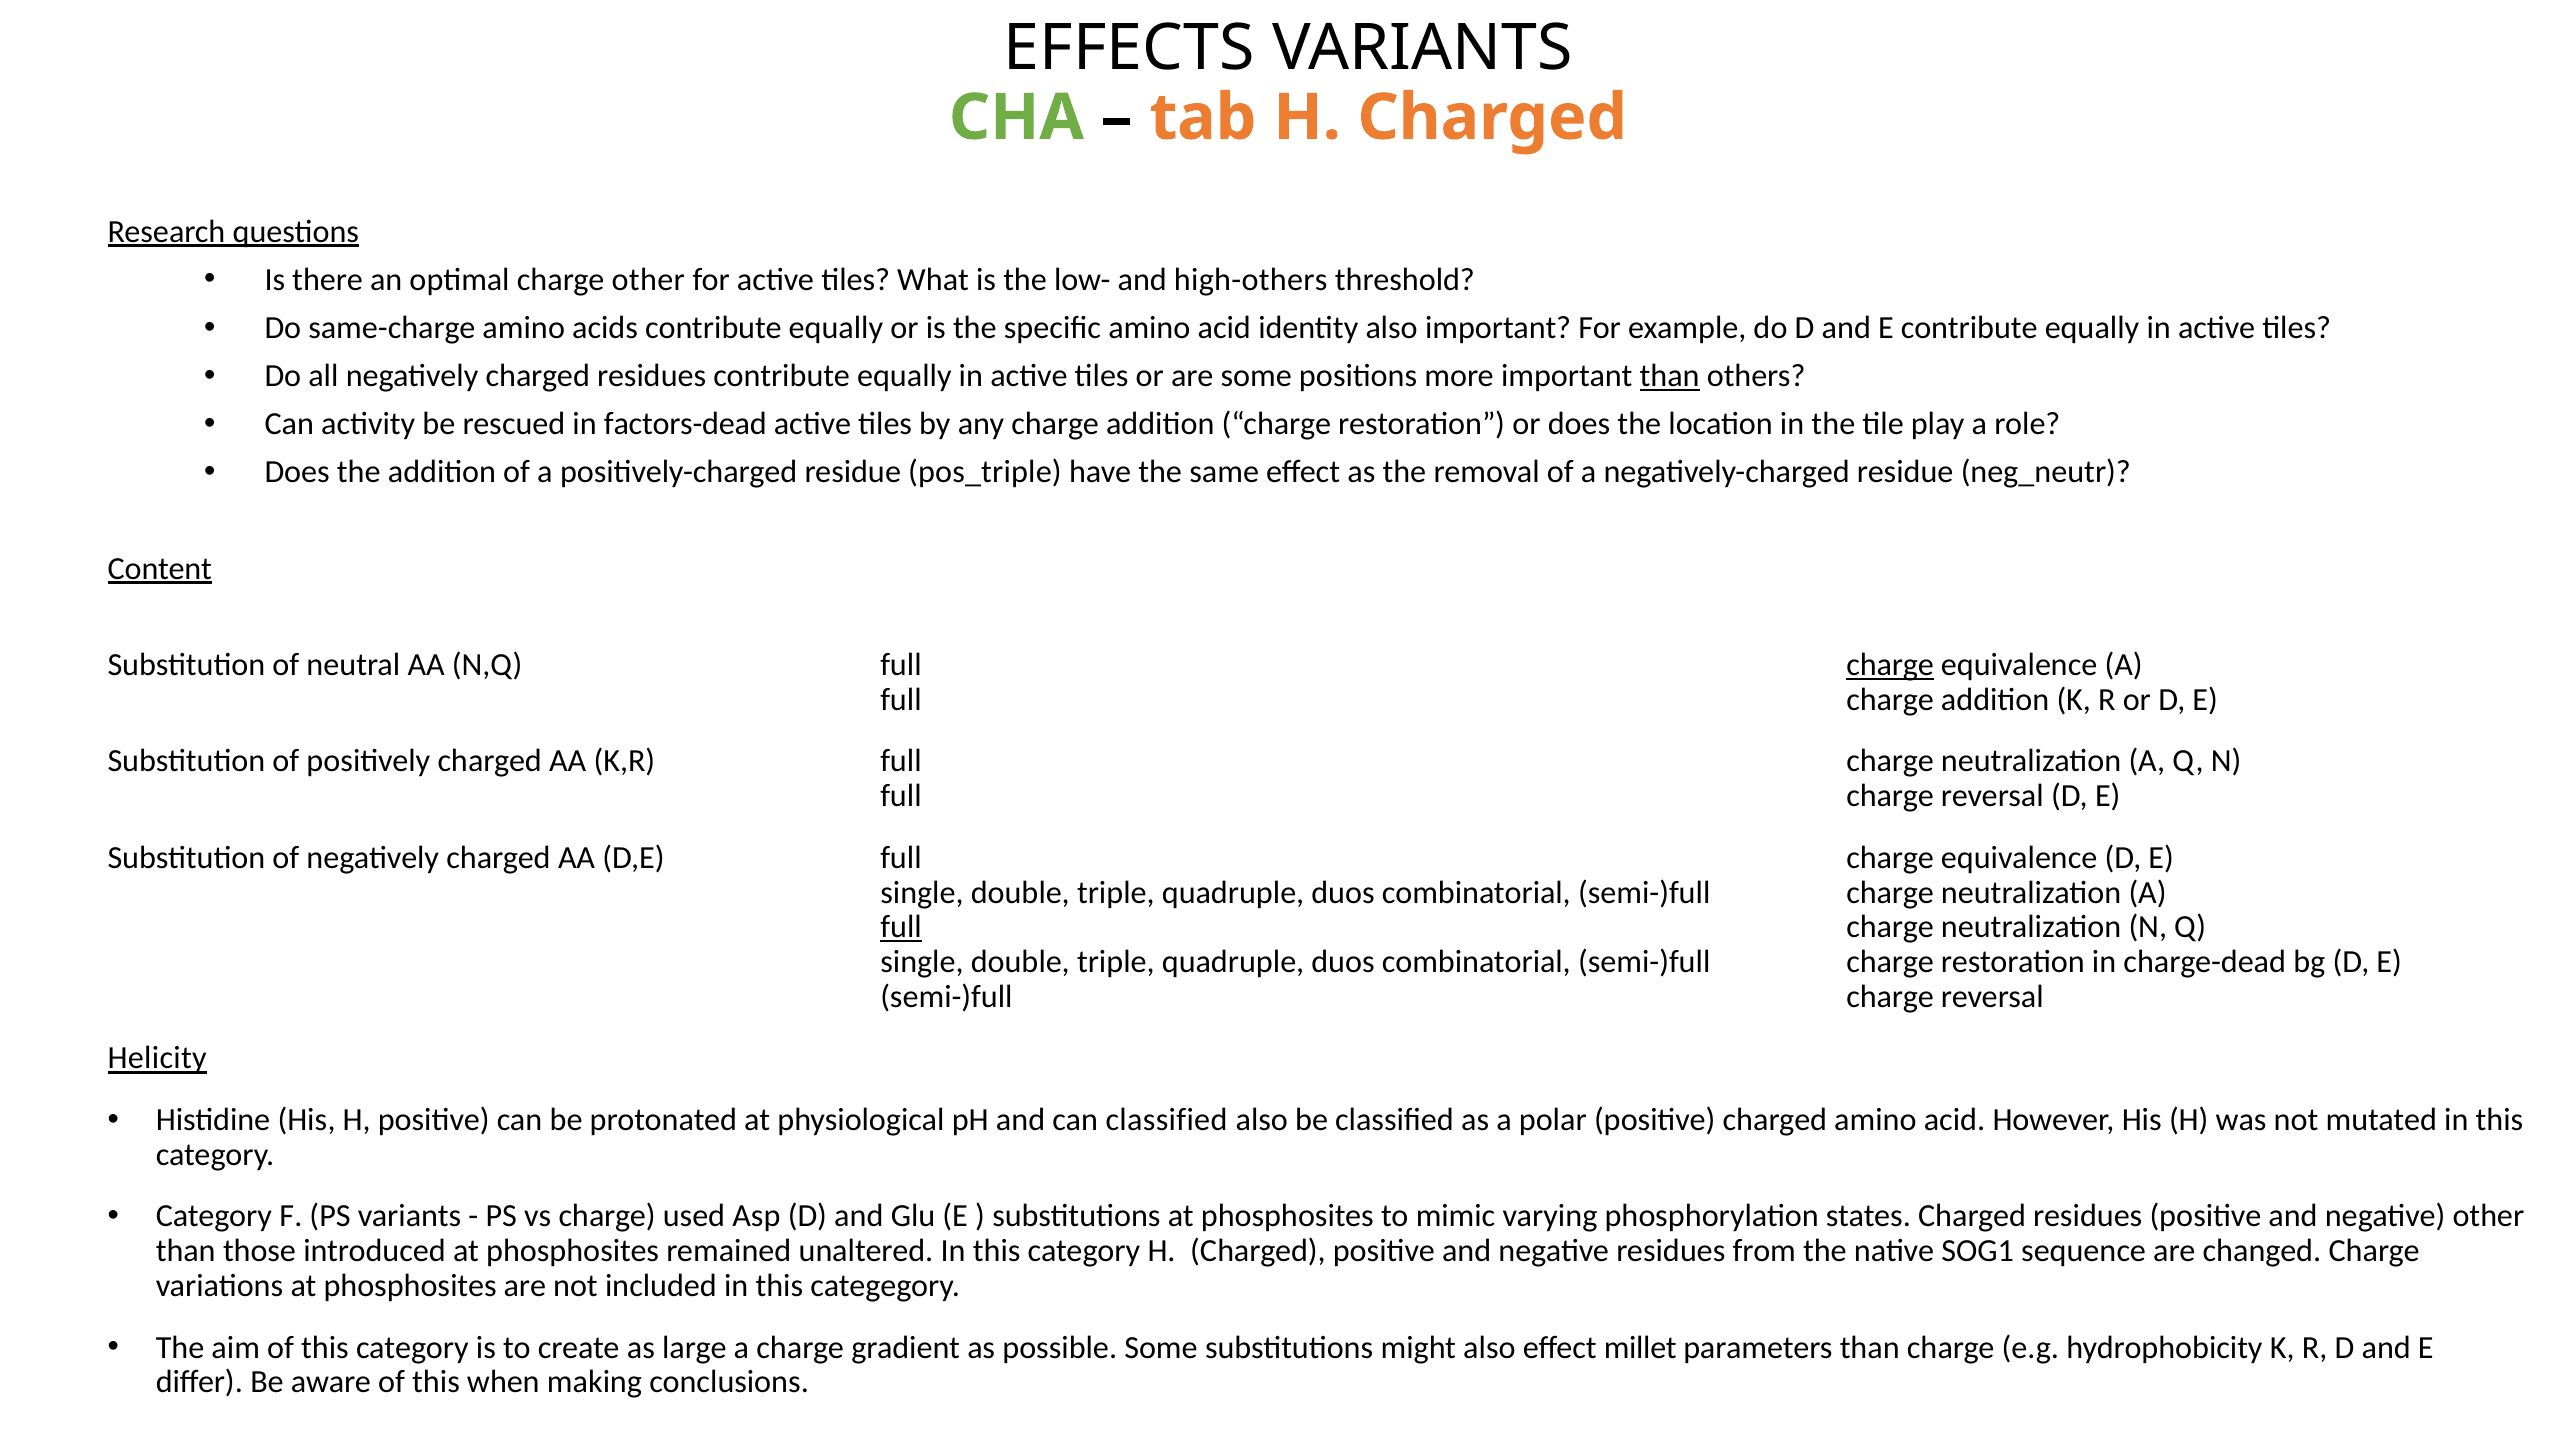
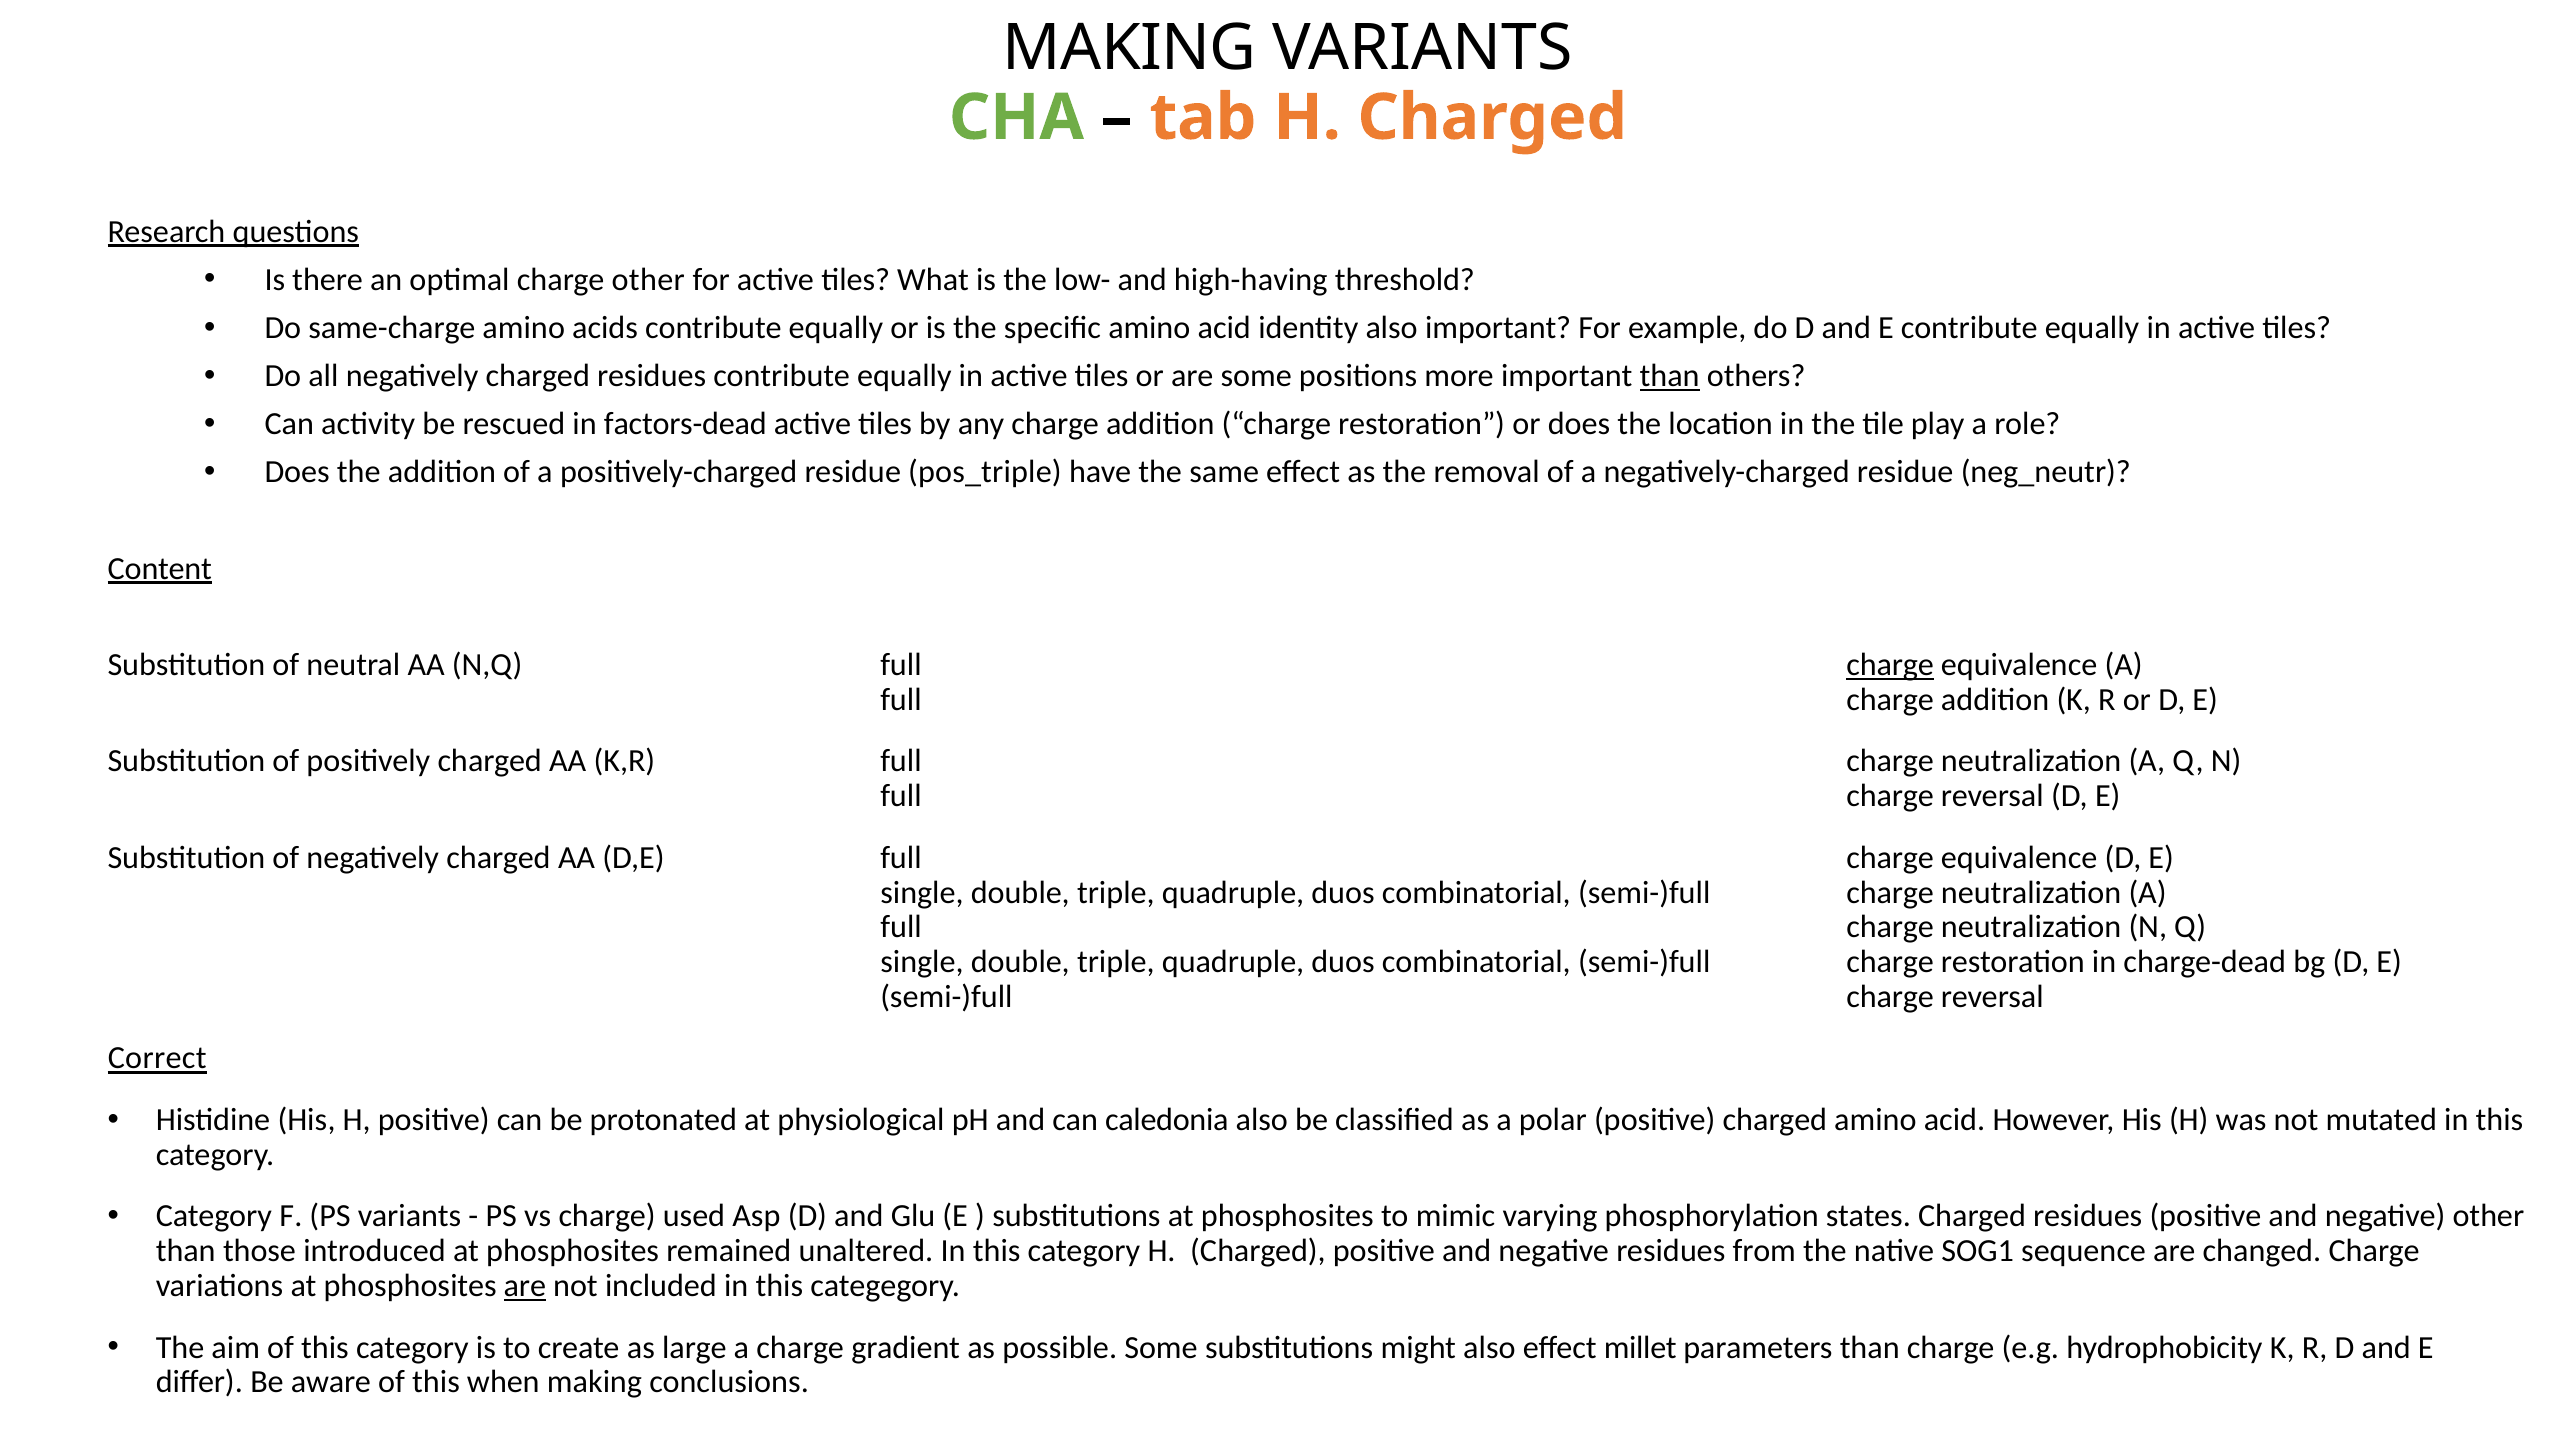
EFFECTS at (1129, 48): EFFECTS -> MAKING
high-others: high-others -> high-having
full at (901, 927) underline: present -> none
Helicity: Helicity -> Correct
can classified: classified -> caledonia
are at (525, 1286) underline: none -> present
